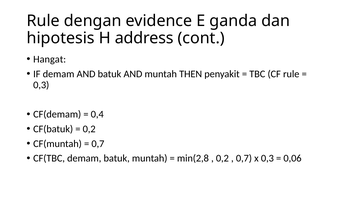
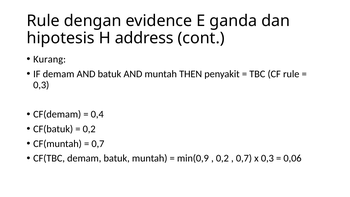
Hangat: Hangat -> Kurang
min(2,8: min(2,8 -> min(0,9
